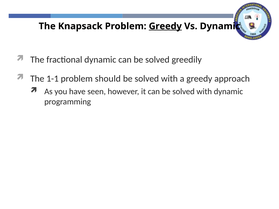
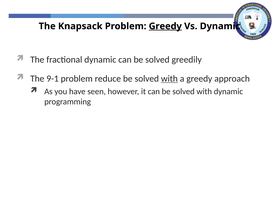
1-1: 1-1 -> 9-1
should: should -> reduce
with at (169, 79) underline: none -> present
